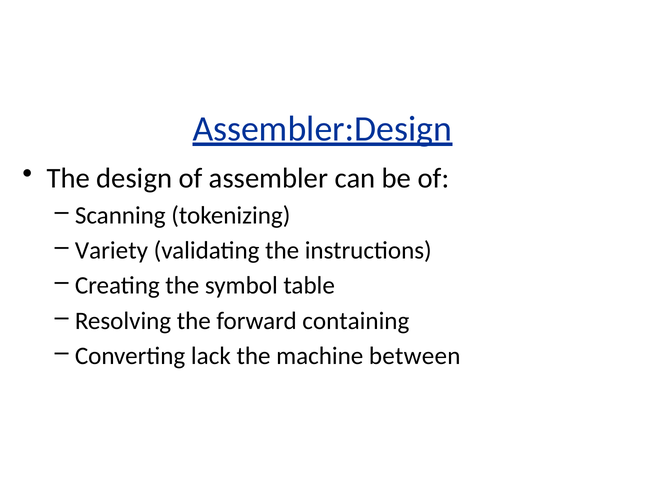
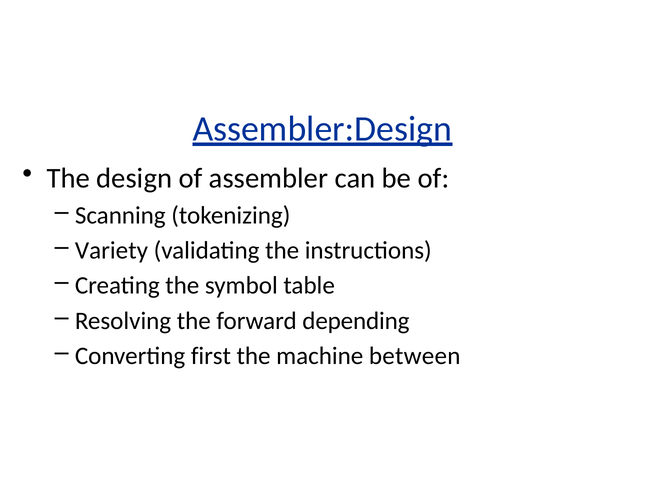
containing: containing -> depending
lack: lack -> first
